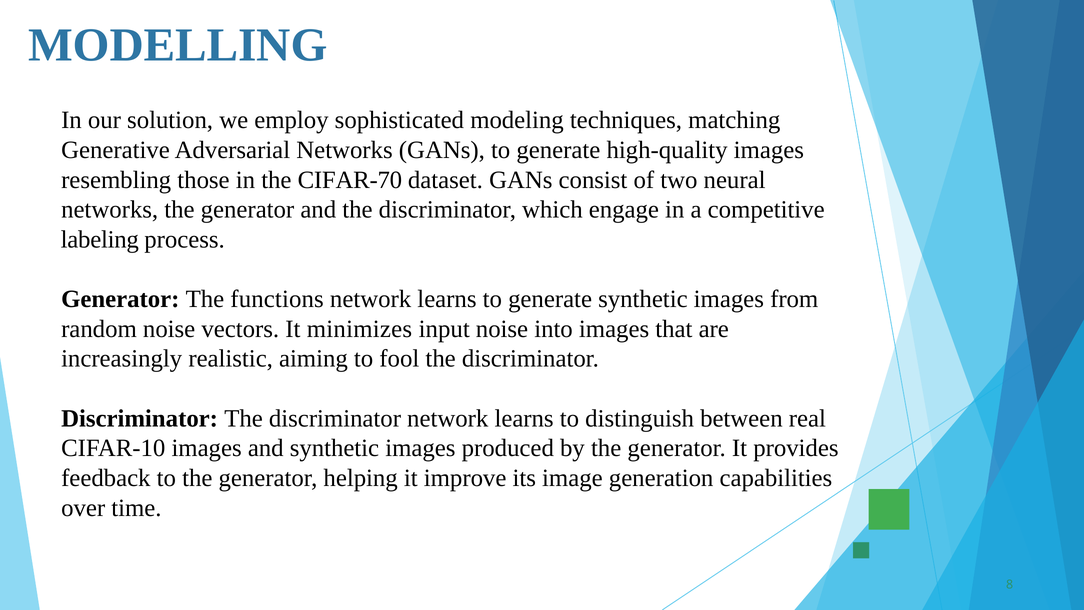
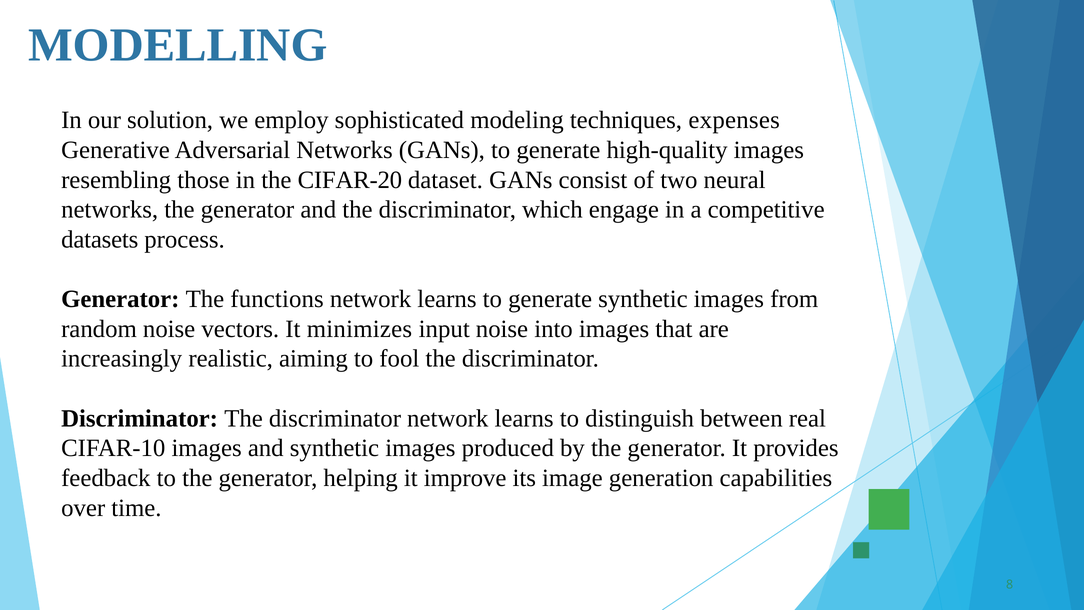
matching: matching -> expenses
CIFAR-70: CIFAR-70 -> CIFAR-20
labeling: labeling -> datasets
